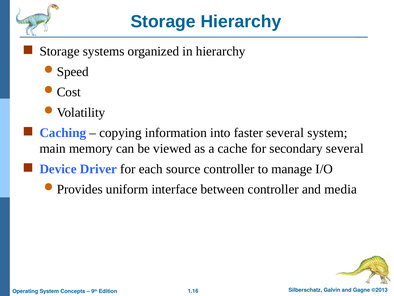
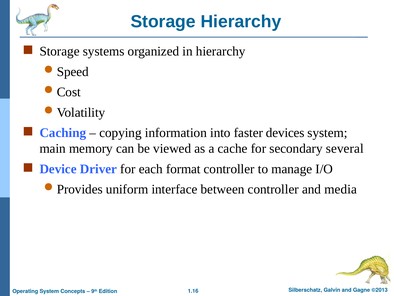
faster several: several -> devices
source: source -> format
